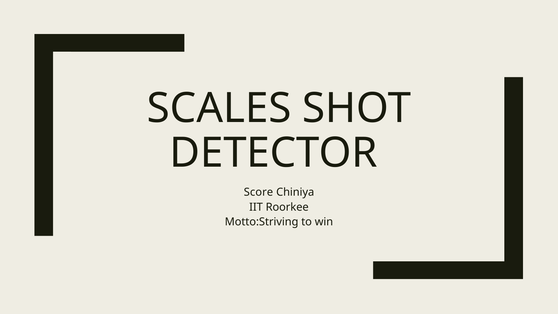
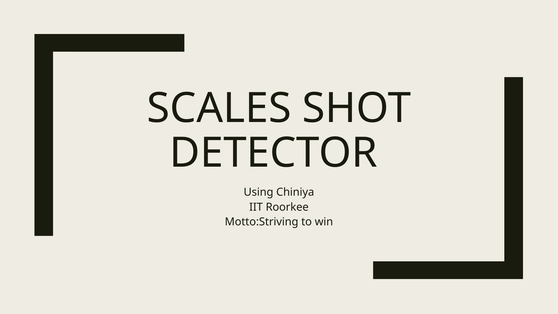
Score: Score -> Using
